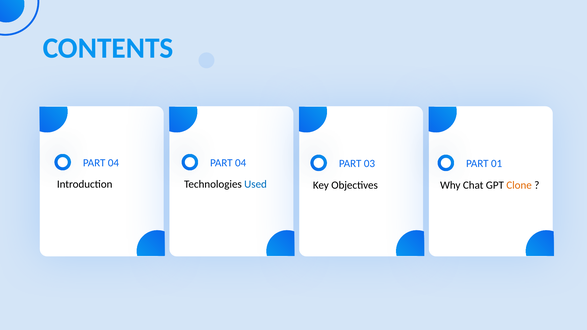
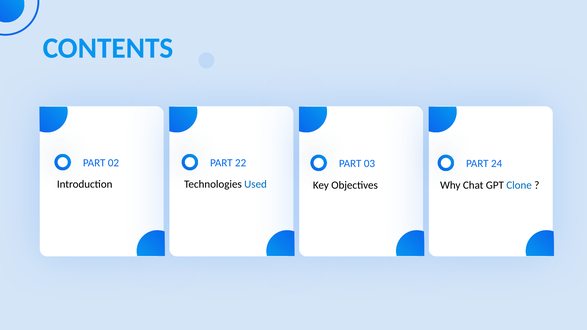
04 at (113, 163): 04 -> 02
04 at (241, 163): 04 -> 22
01: 01 -> 24
Clone colour: orange -> blue
